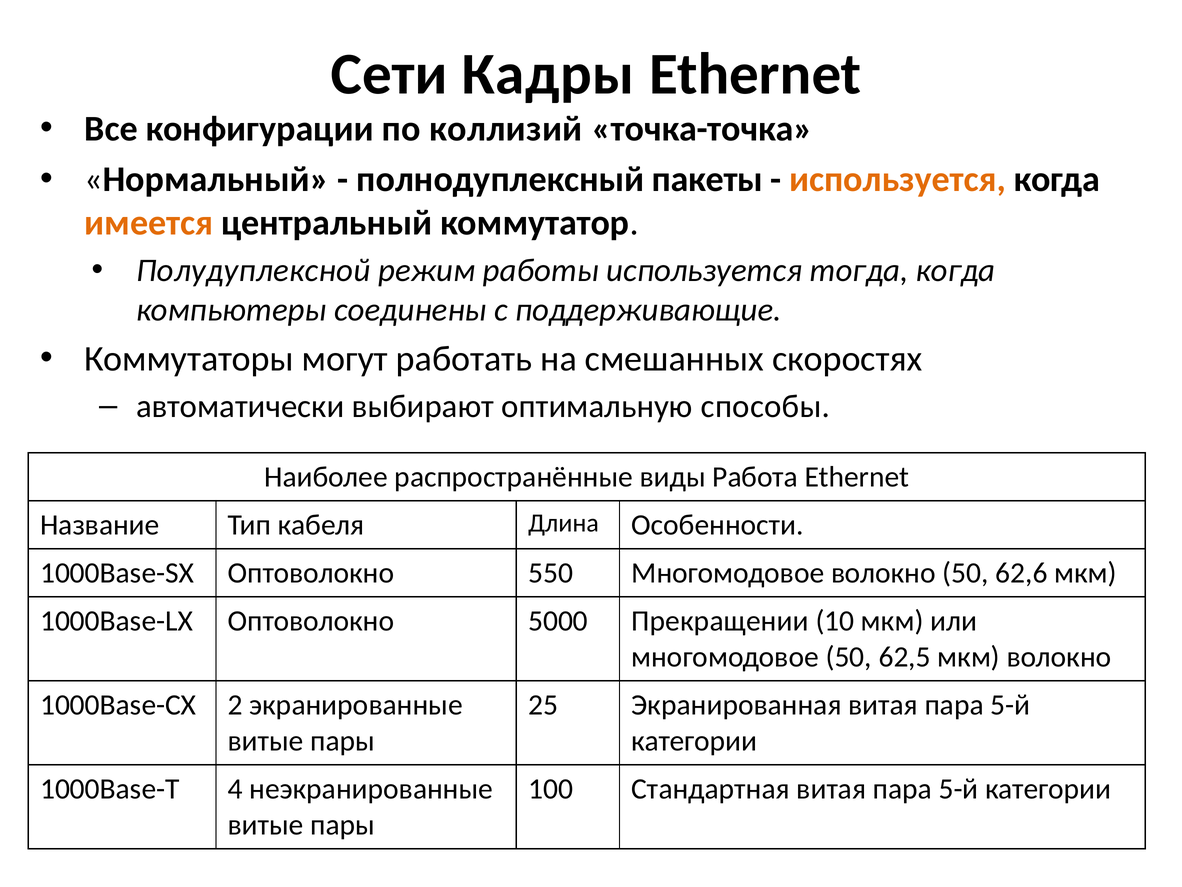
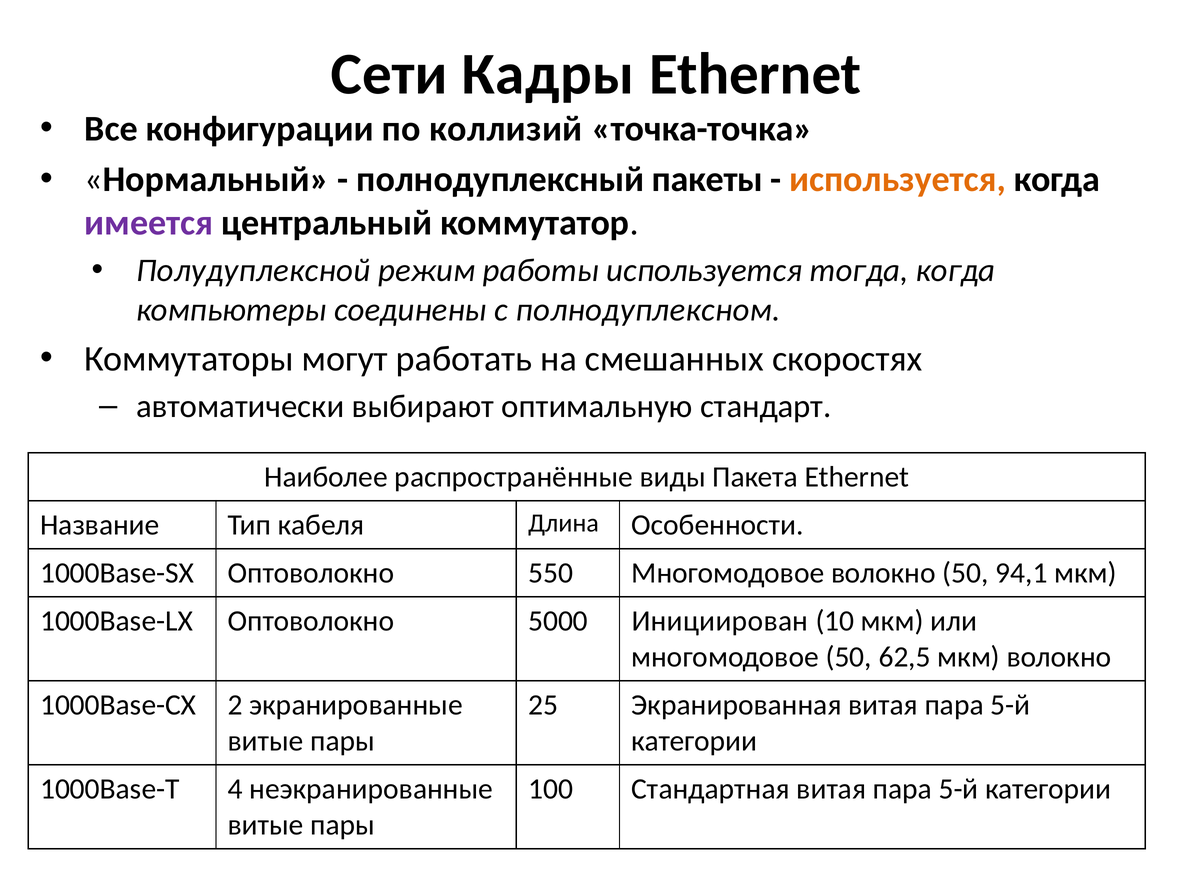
имеется colour: orange -> purple
поддерживающие: поддерживающие -> полнодуплексном
способы: способы -> стандарт
Работа: Работа -> Пакета
62,6: 62,6 -> 94,1
Прекращении: Прекращении -> Инициирован
